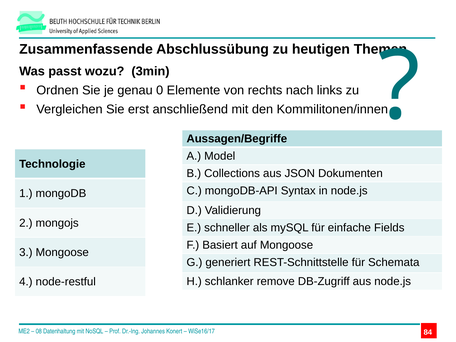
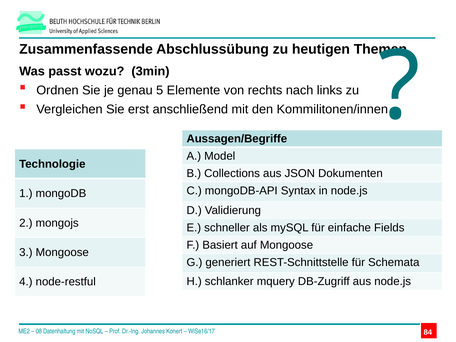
0: 0 -> 5
remove: remove -> mquery
